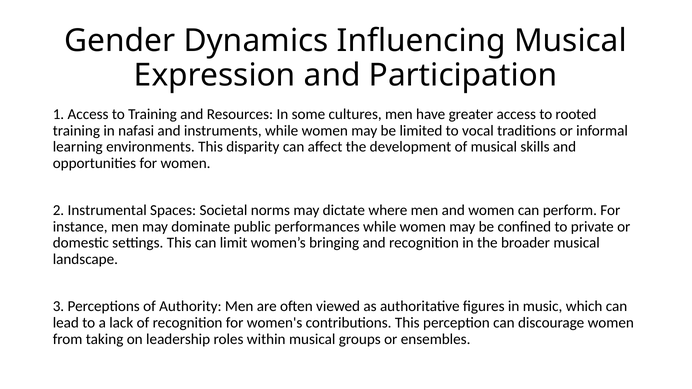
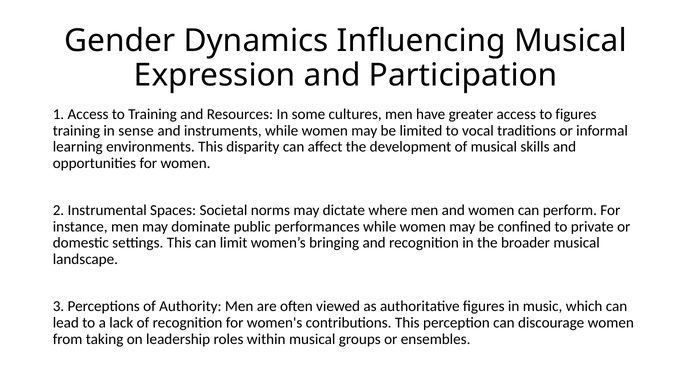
to rooted: rooted -> figures
nafasi: nafasi -> sense
